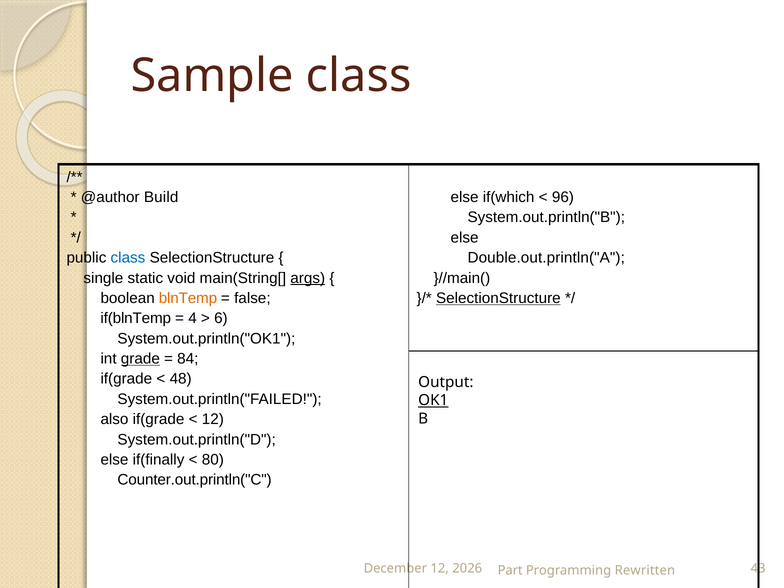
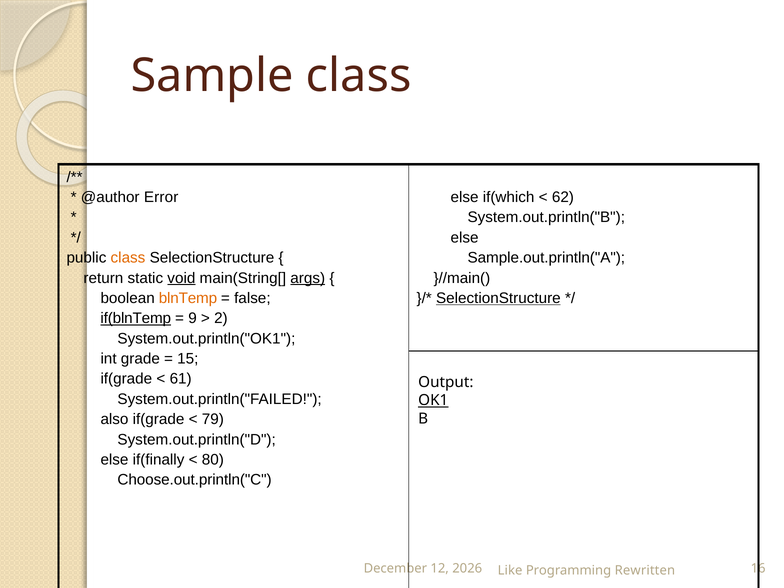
Build: Build -> Error
96: 96 -> 62
class at (128, 258) colour: blue -> orange
Double.out.println("A: Double.out.println("A -> Sample.out.println("A
single: single -> return
void underline: none -> present
if(blnTemp underline: none -> present
4: 4 -> 9
6: 6 -> 2
grade underline: present -> none
84: 84 -> 15
48: 48 -> 61
12 at (213, 419): 12 -> 79
Counter.out.println("C: Counter.out.println("C -> Choose.out.println("C
43: 43 -> 16
Part: Part -> Like
